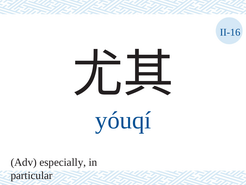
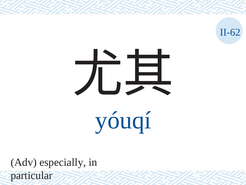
II-16: II-16 -> II-62
